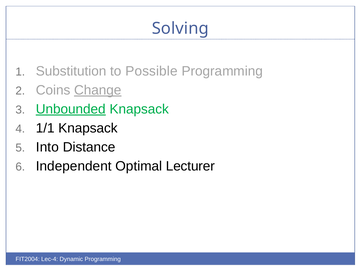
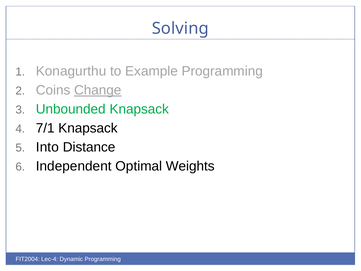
Substitution: Substitution -> Konagurthu
Possible: Possible -> Example
Unbounded underline: present -> none
1/1: 1/1 -> 7/1
Lecturer: Lecturer -> Weights
